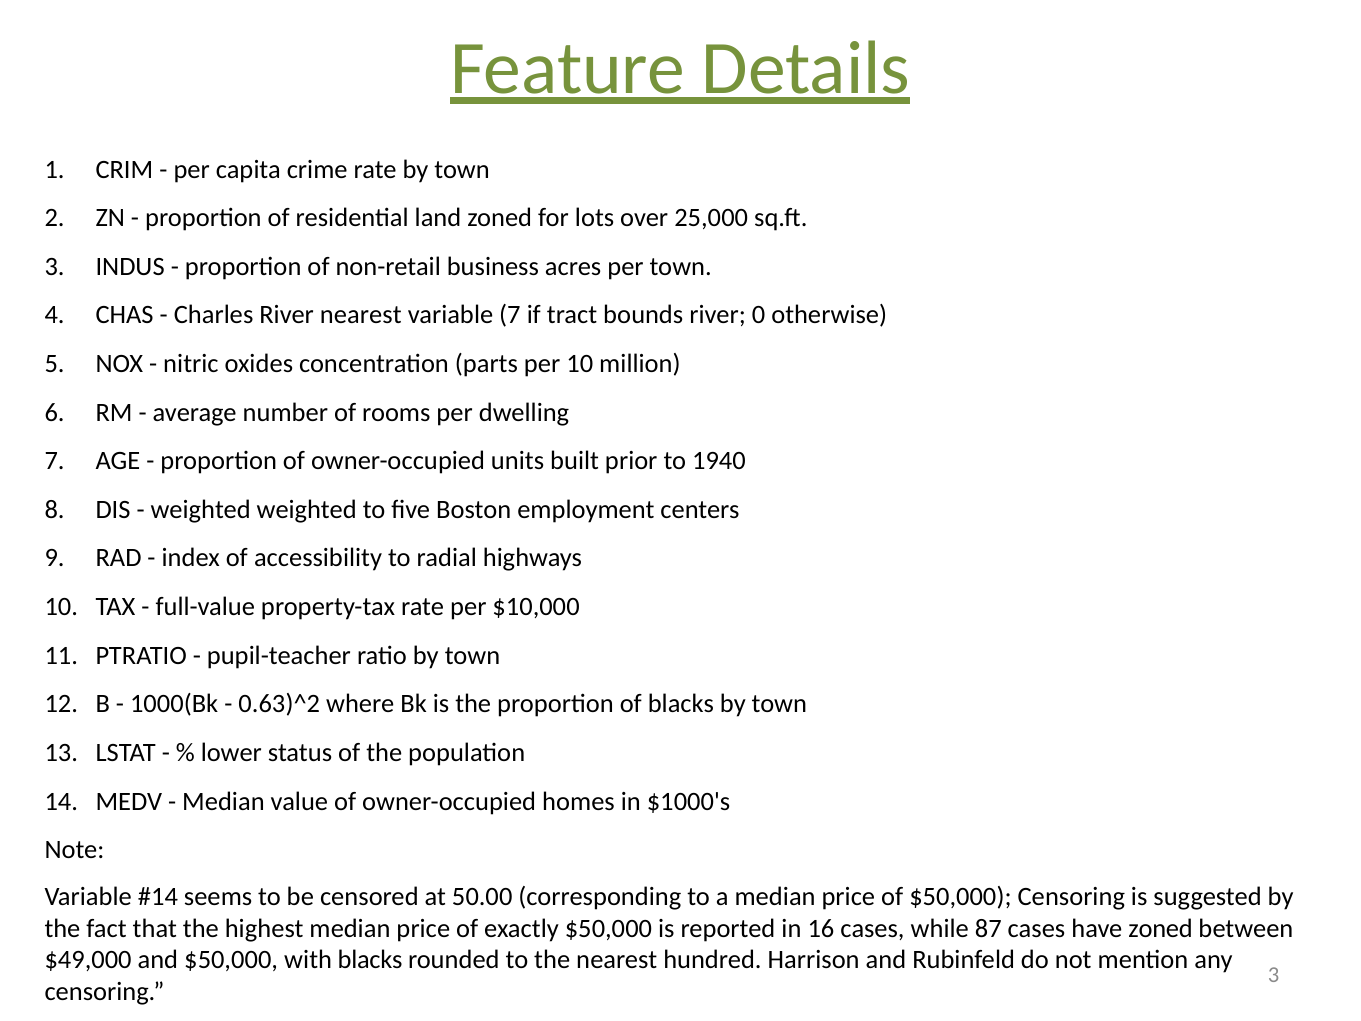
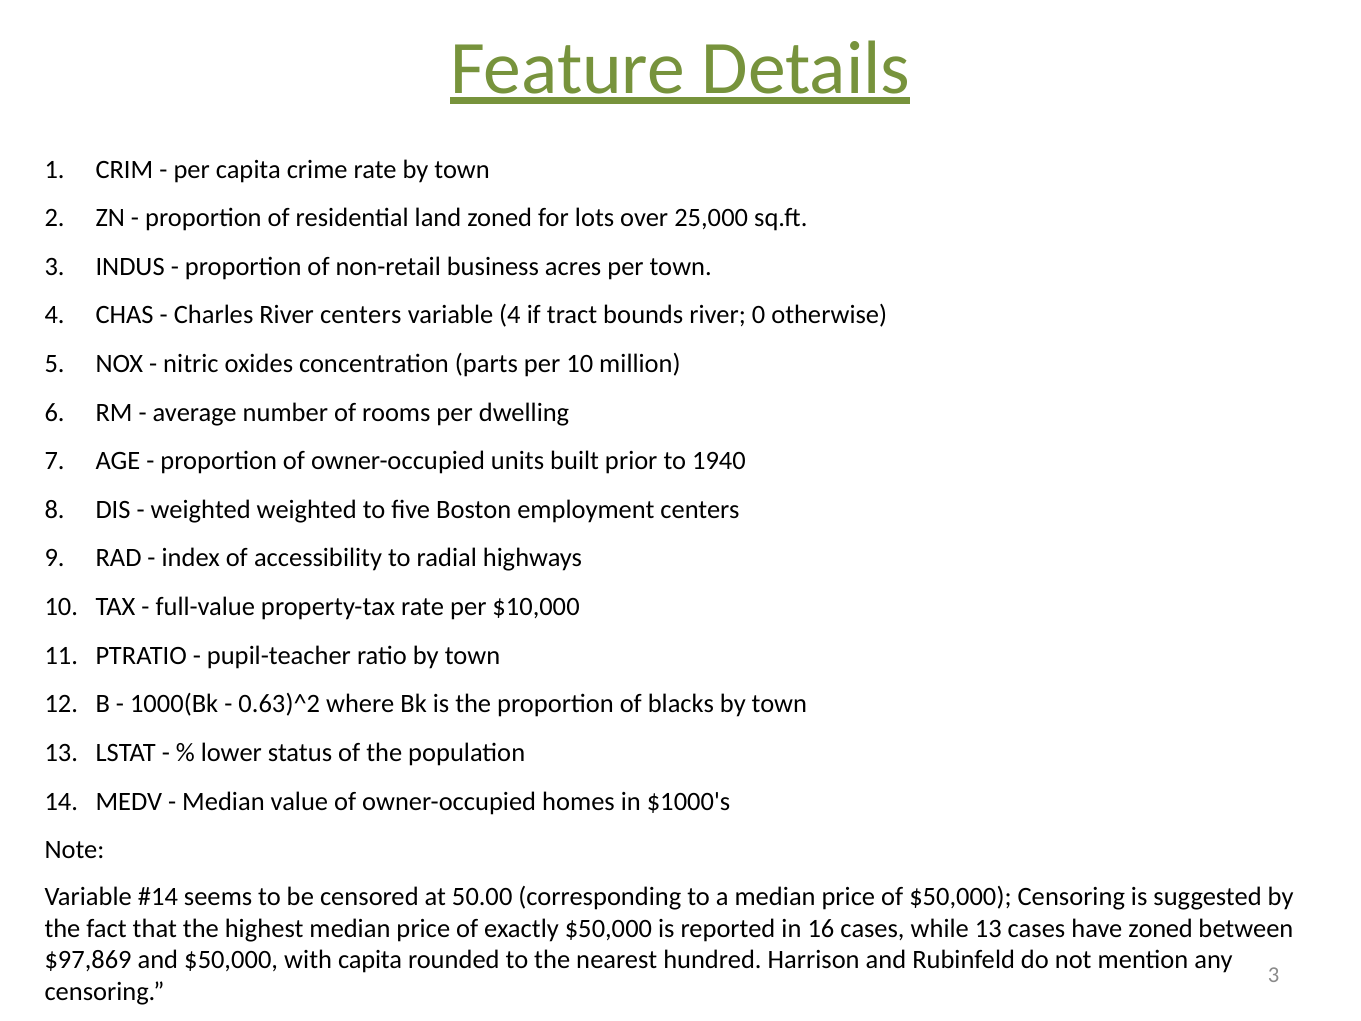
River nearest: nearest -> centers
variable 7: 7 -> 4
while 87: 87 -> 13
$49,000: $49,000 -> $97,869
with blacks: blacks -> capita
